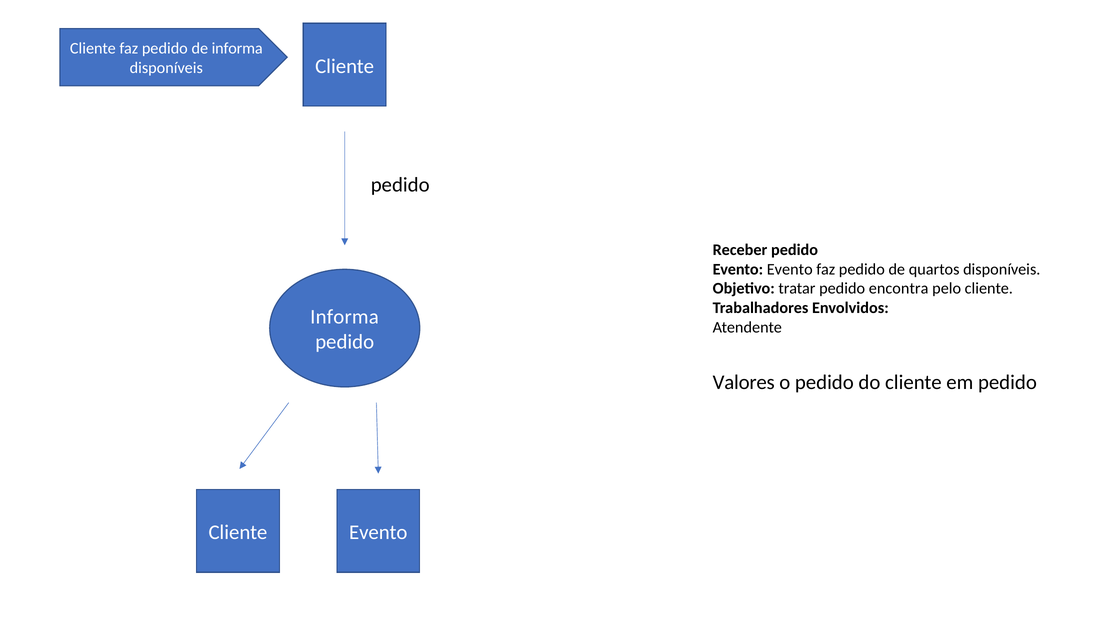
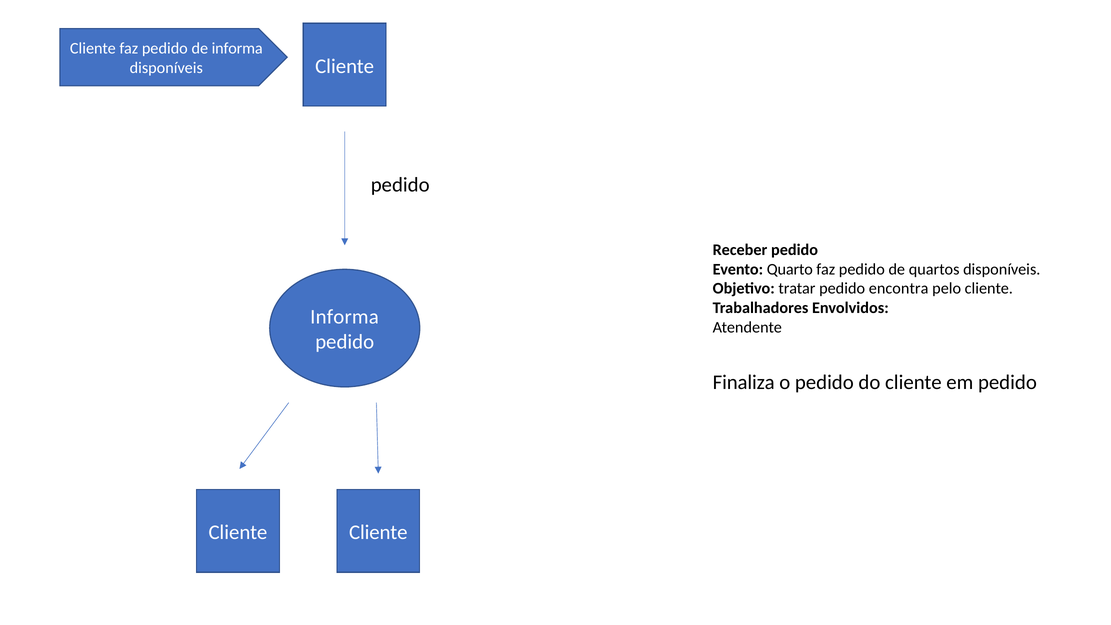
Evento Evento: Evento -> Quarto
Valores: Valores -> Finaliza
Evento at (378, 532): Evento -> Cliente
